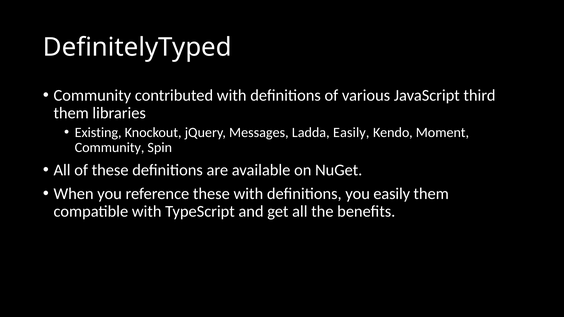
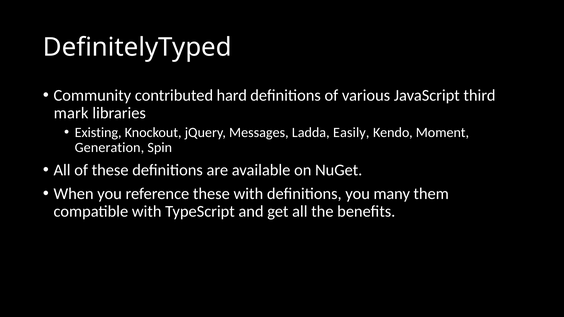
contributed with: with -> hard
them at (71, 113): them -> mark
Community at (110, 148): Community -> Generation
you easily: easily -> many
